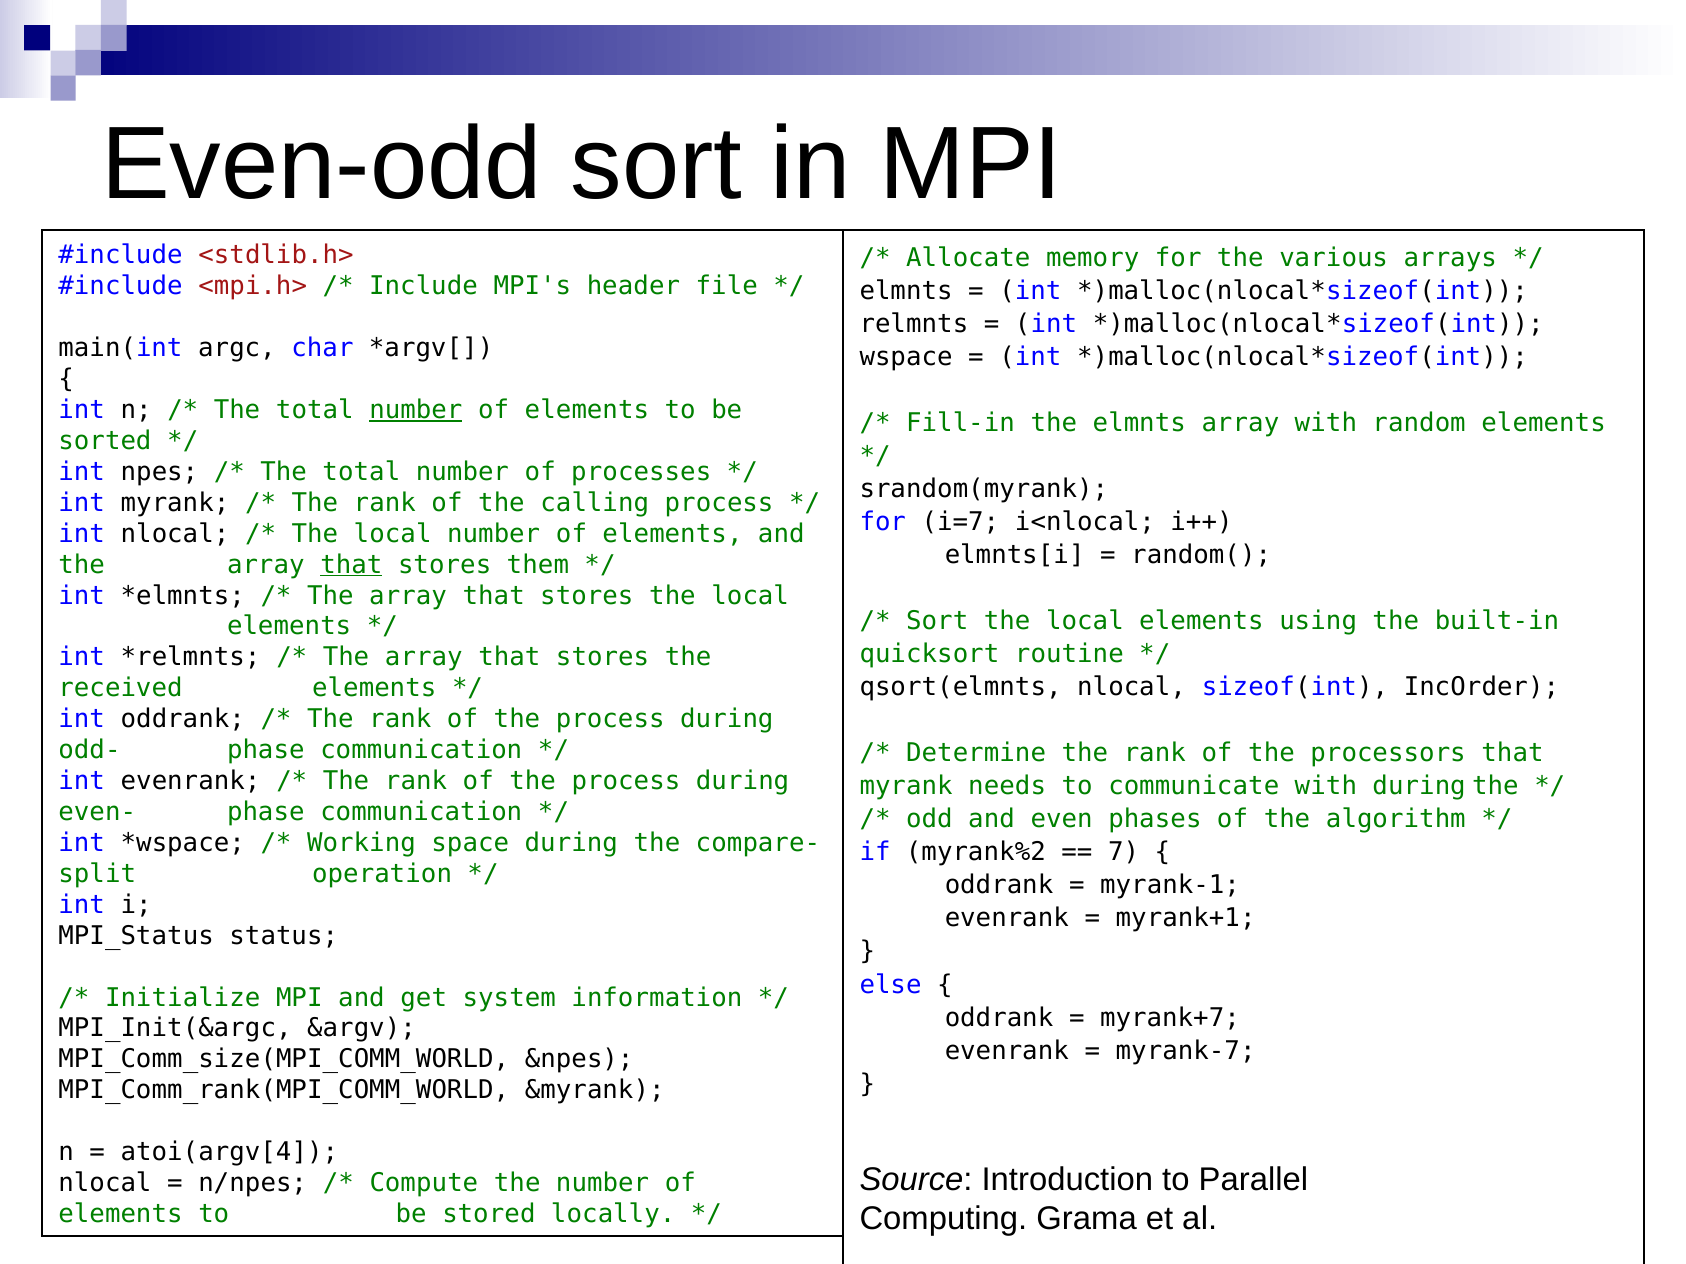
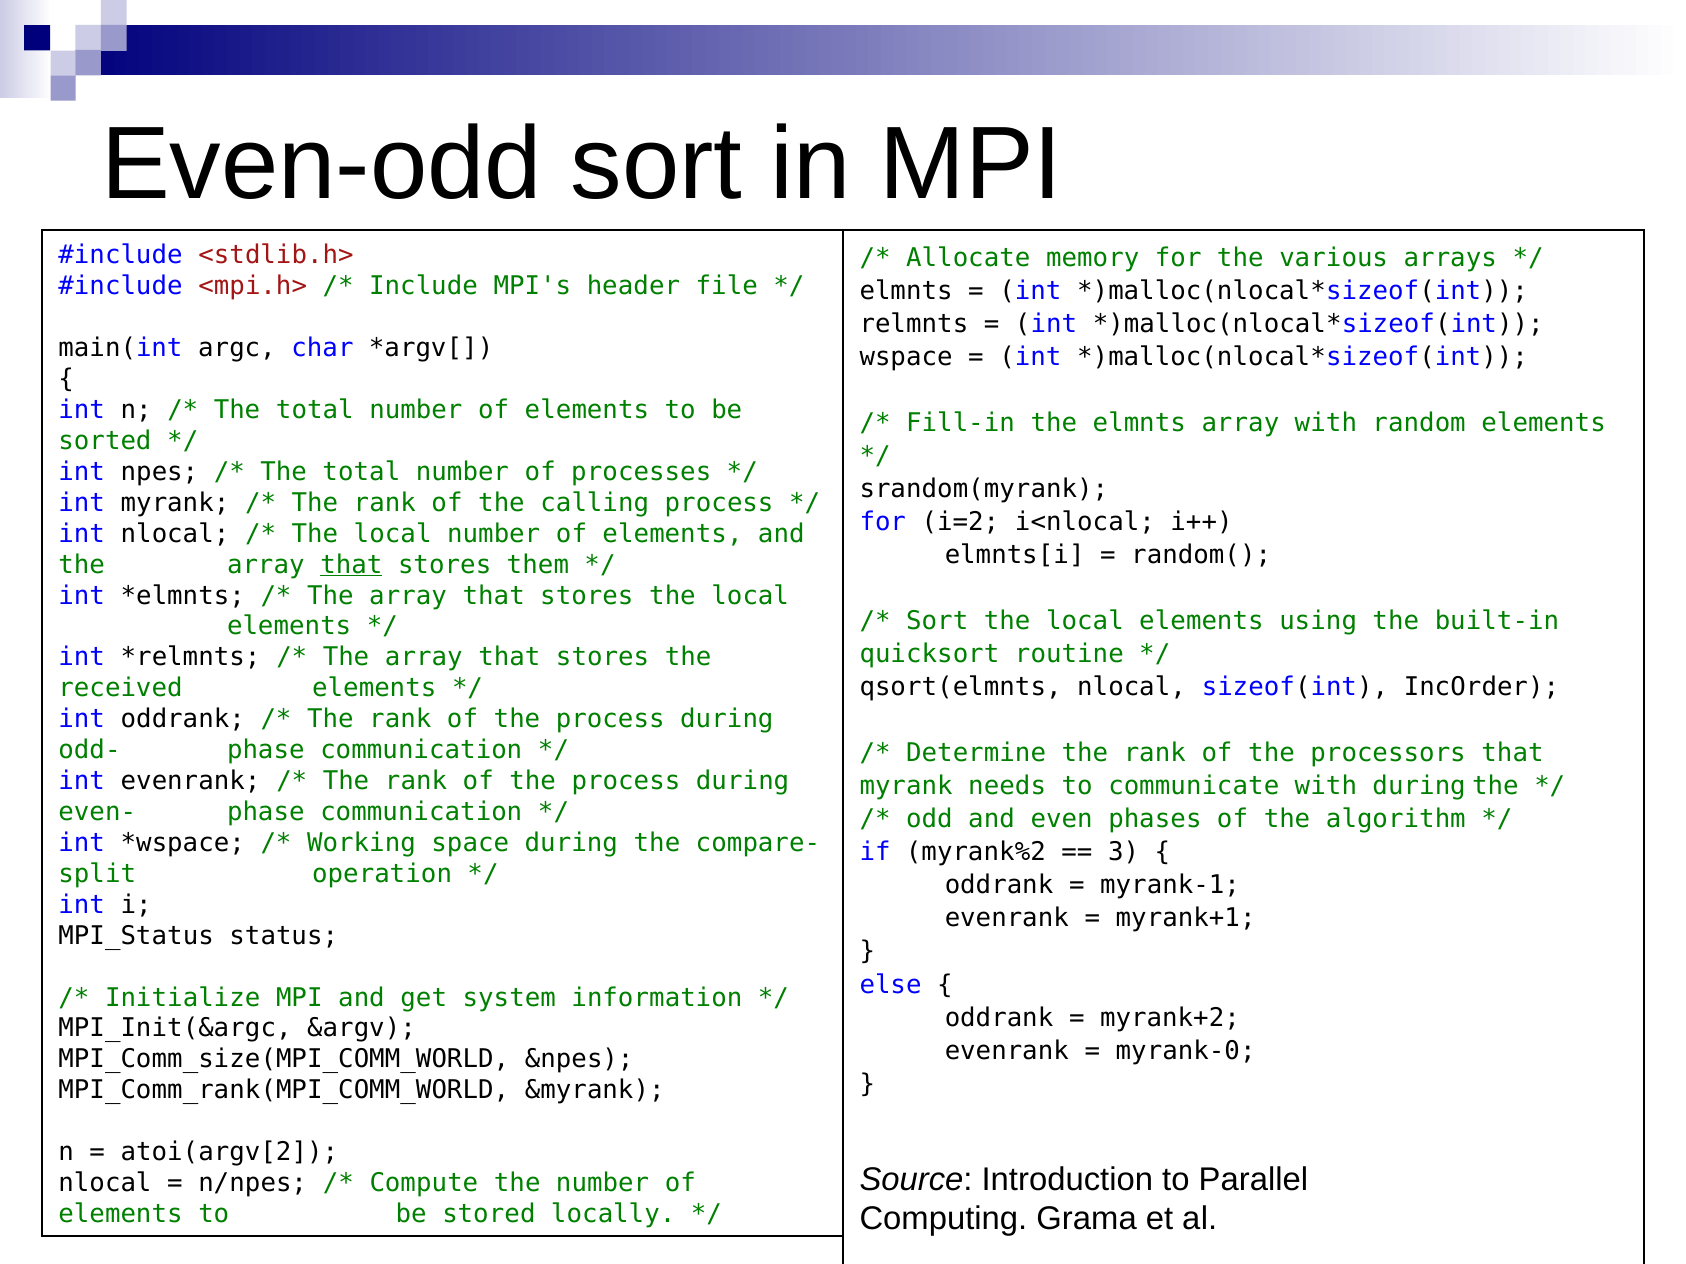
number at (416, 410) underline: present -> none
i=7: i=7 -> i=2
7: 7 -> 3
myrank+7: myrank+7 -> myrank+2
myrank-7: myrank-7 -> myrank-0
atoi(argv[4: atoi(argv[4 -> atoi(argv[2
